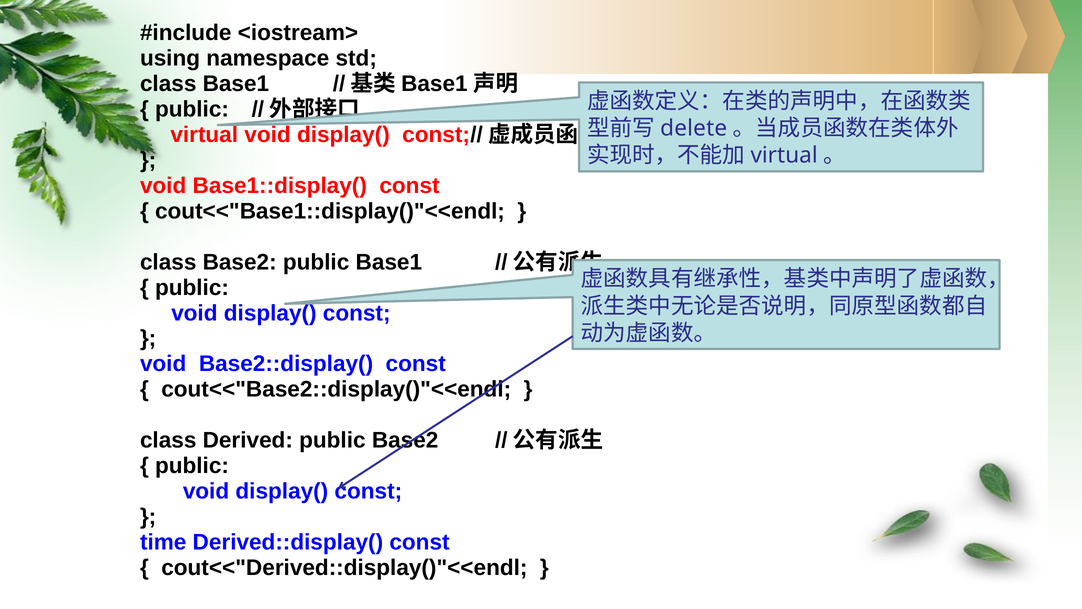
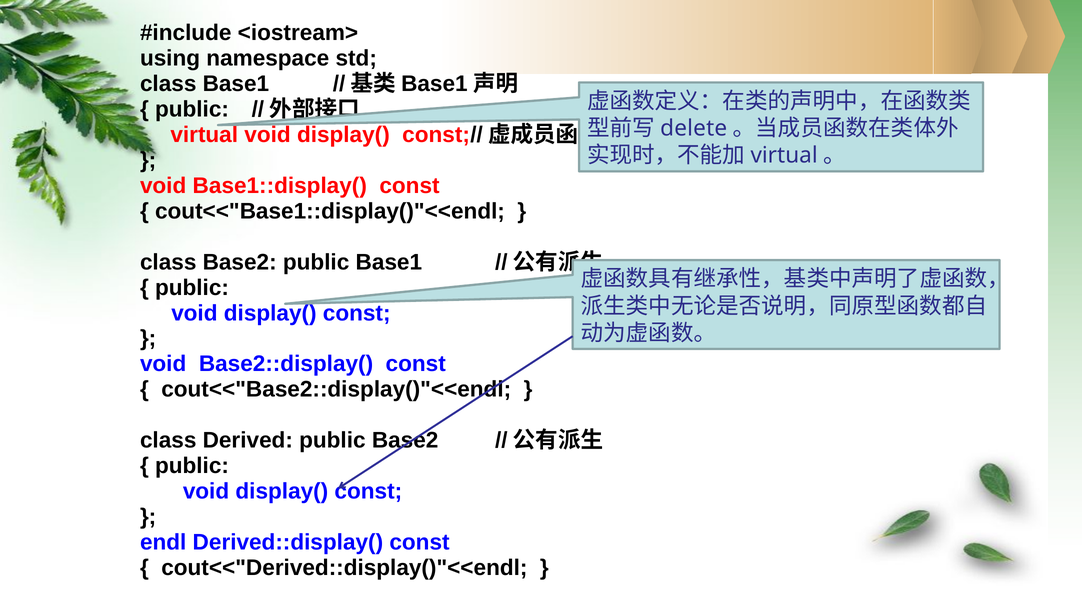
time: time -> endl
